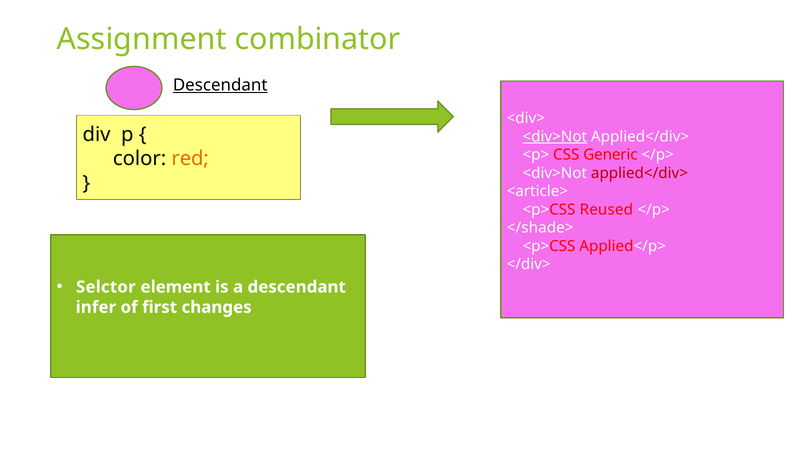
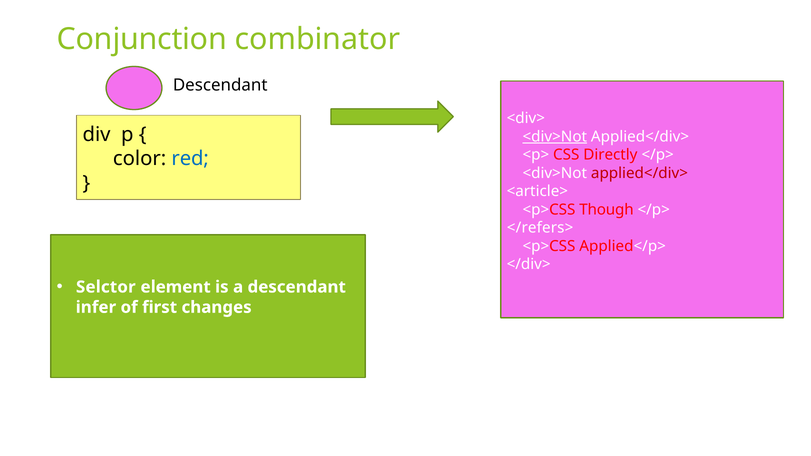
Assignment: Assignment -> Conjunction
Descendant at (220, 85) underline: present -> none
Generic: Generic -> Directly
red colour: orange -> blue
Reused: Reused -> Though
</shade>: </shade> -> </refers>
